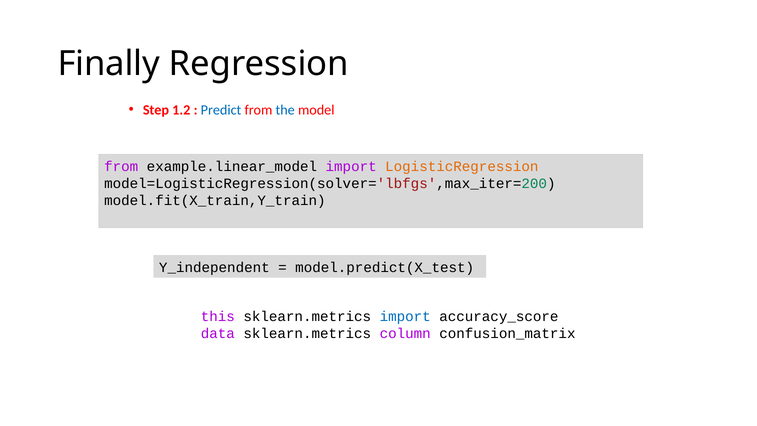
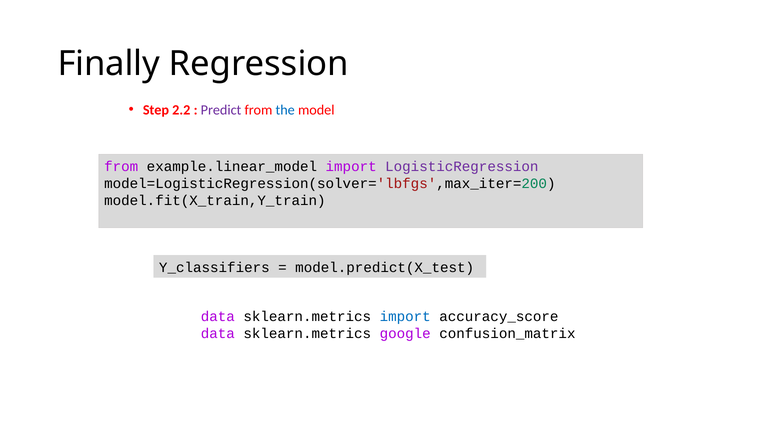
1.2: 1.2 -> 2.2
Predict colour: blue -> purple
LogisticRegression colour: orange -> purple
Y_independent: Y_independent -> Y_classifiers
this at (218, 316): this -> data
column: column -> google
